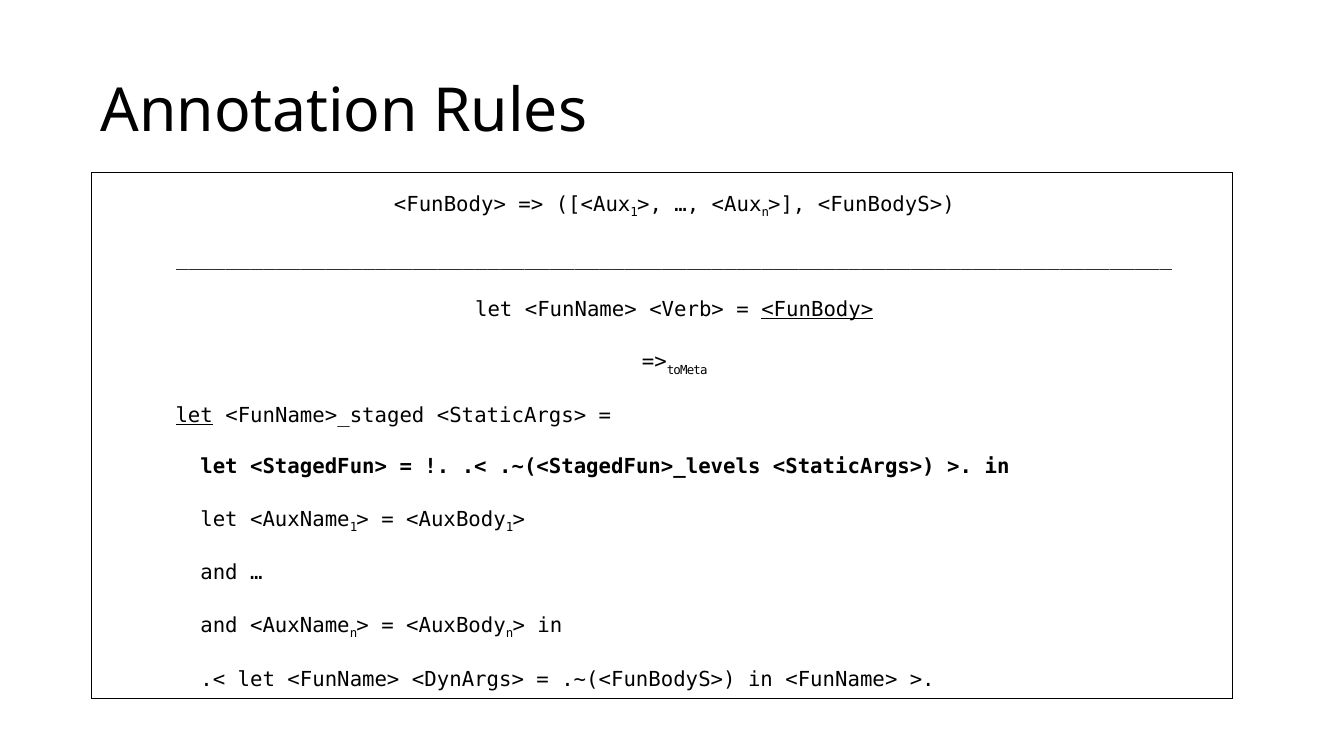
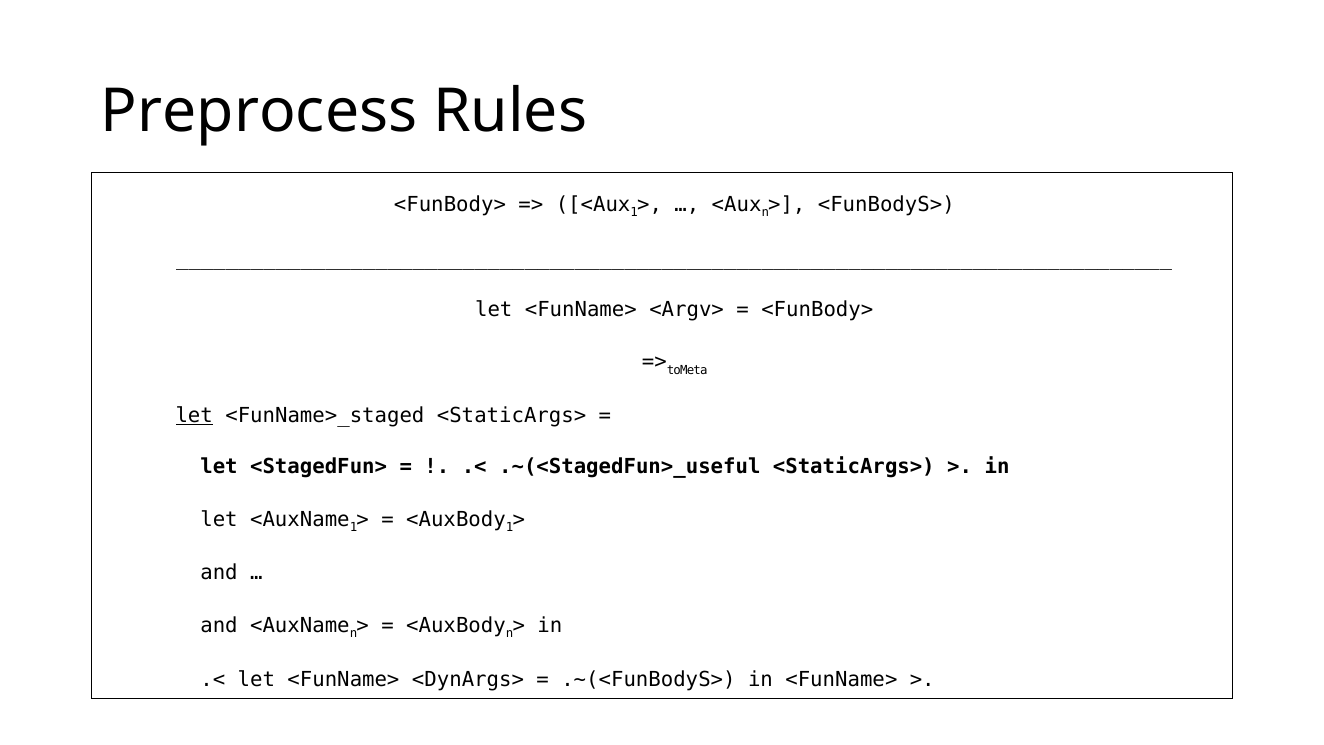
Annotation: Annotation -> Preprocess
<Verb>: <Verb> -> <Argv>
<FunBody> at (817, 309) underline: present -> none
.~(<StagedFun>_levels: .~(<StagedFun>_levels -> .~(<StagedFun>_useful
